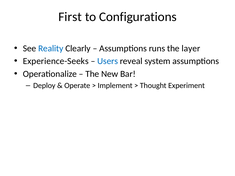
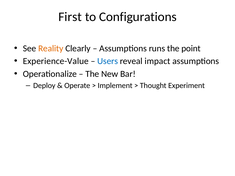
Reality colour: blue -> orange
layer: layer -> point
Experience-Seeks: Experience-Seeks -> Experience-Value
system: system -> impact
